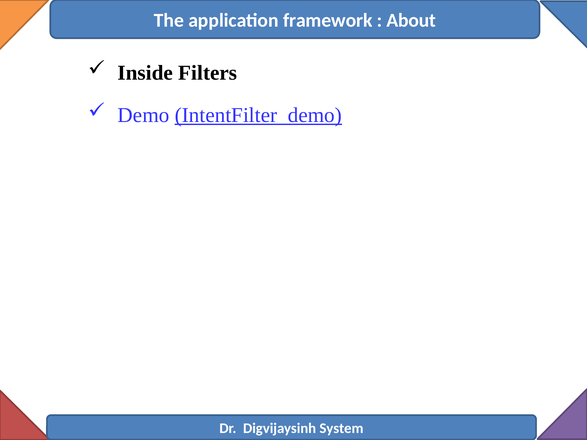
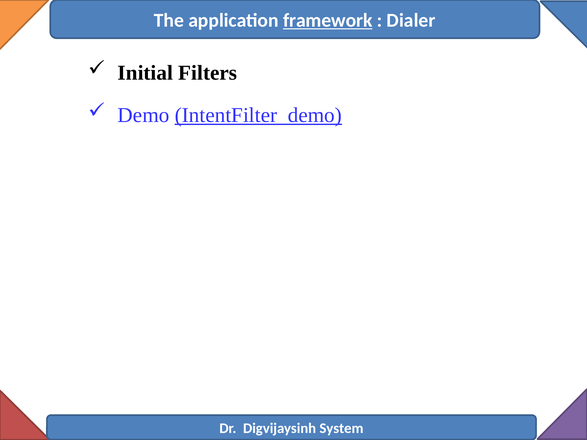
framework underline: none -> present
About: About -> Dialer
Inside: Inside -> Initial
